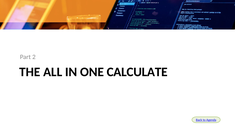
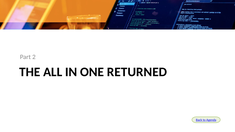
CALCULATE: CALCULATE -> RETURNED
